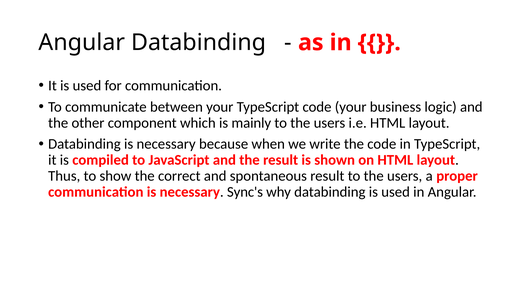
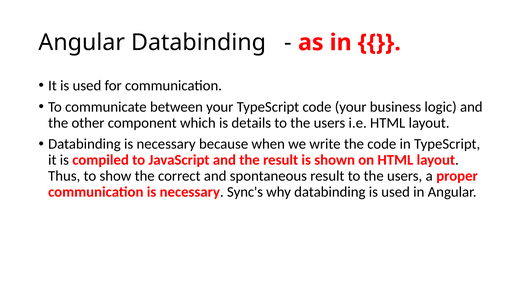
mainly: mainly -> details
